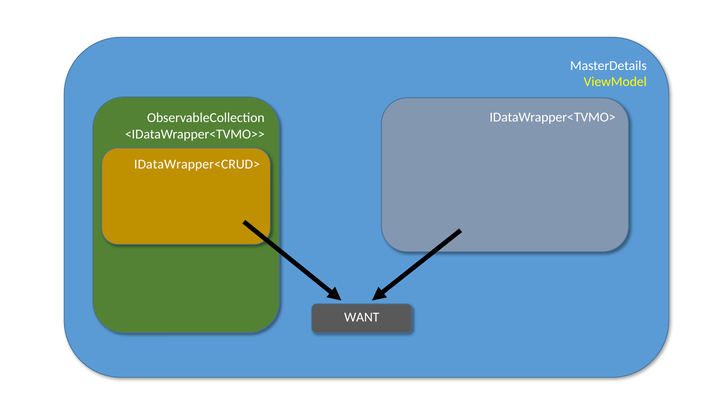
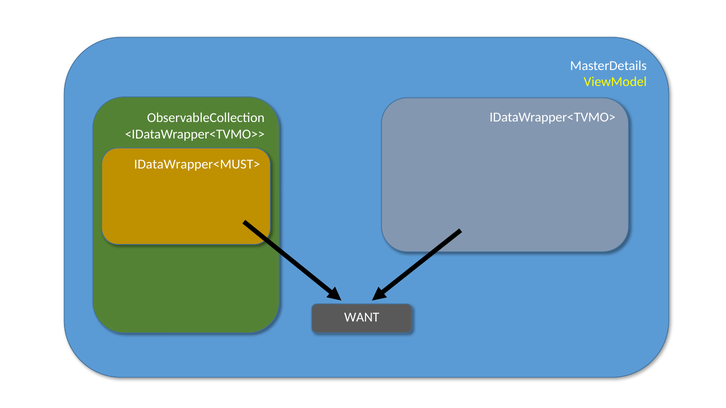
IDataWrapper<CRUD>: IDataWrapper<CRUD> -> IDataWrapper<MUST>
